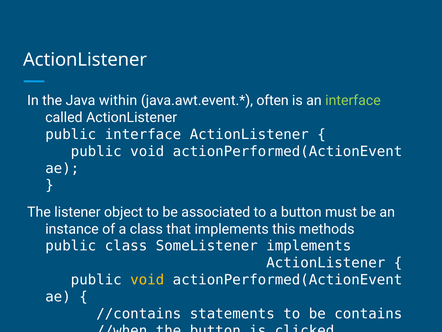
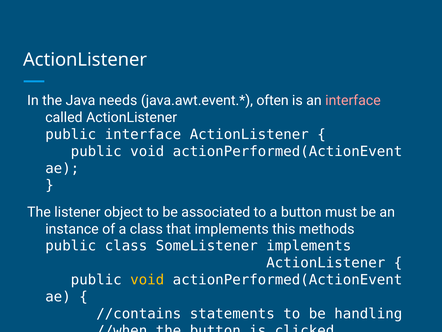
within: within -> needs
interface at (353, 100) colour: light green -> pink
contains: contains -> handling
